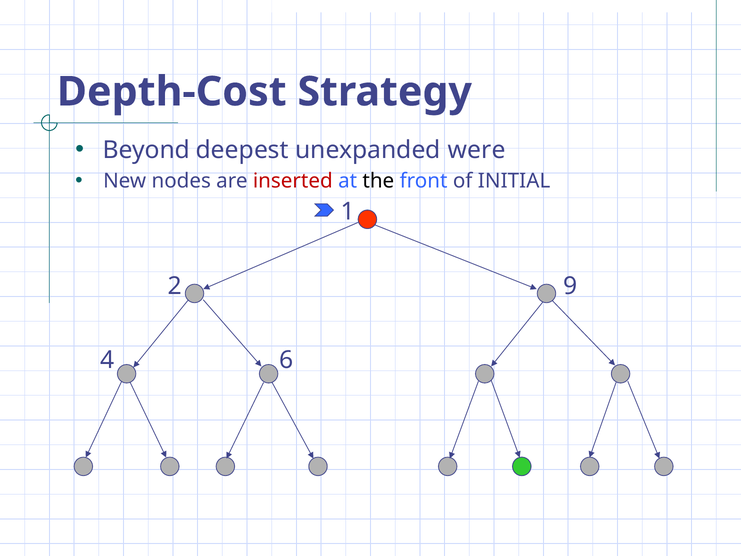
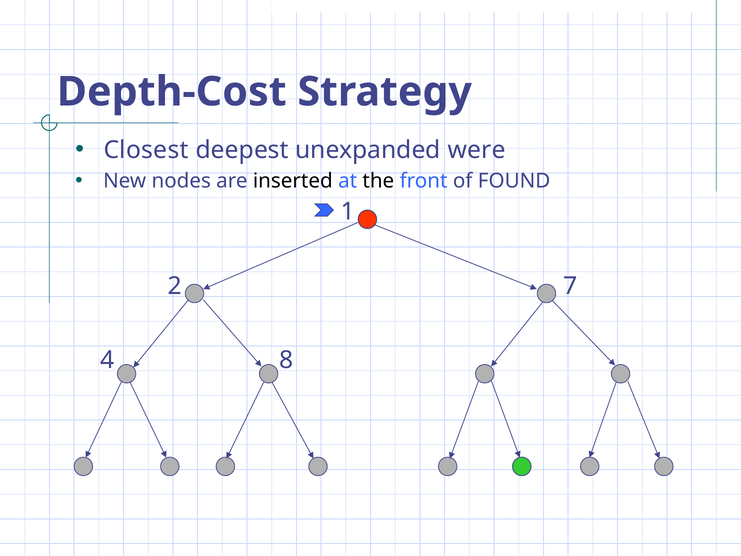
Beyond: Beyond -> Closest
inserted colour: red -> black
INITIAL: INITIAL -> FOUND
9: 9 -> 7
6: 6 -> 8
